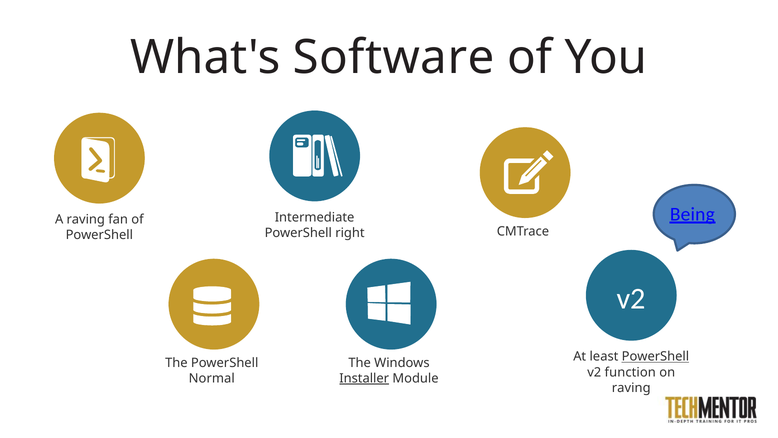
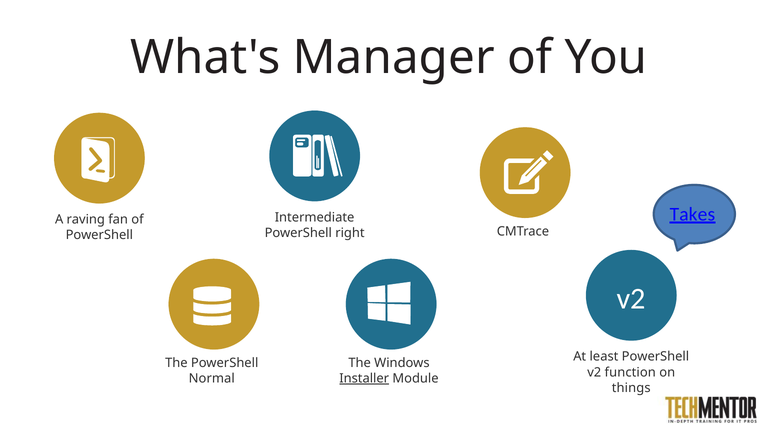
Software: Software -> Manager
Being: Being -> Takes
PowerShell at (655, 356) underline: present -> none
raving at (631, 388): raving -> things
